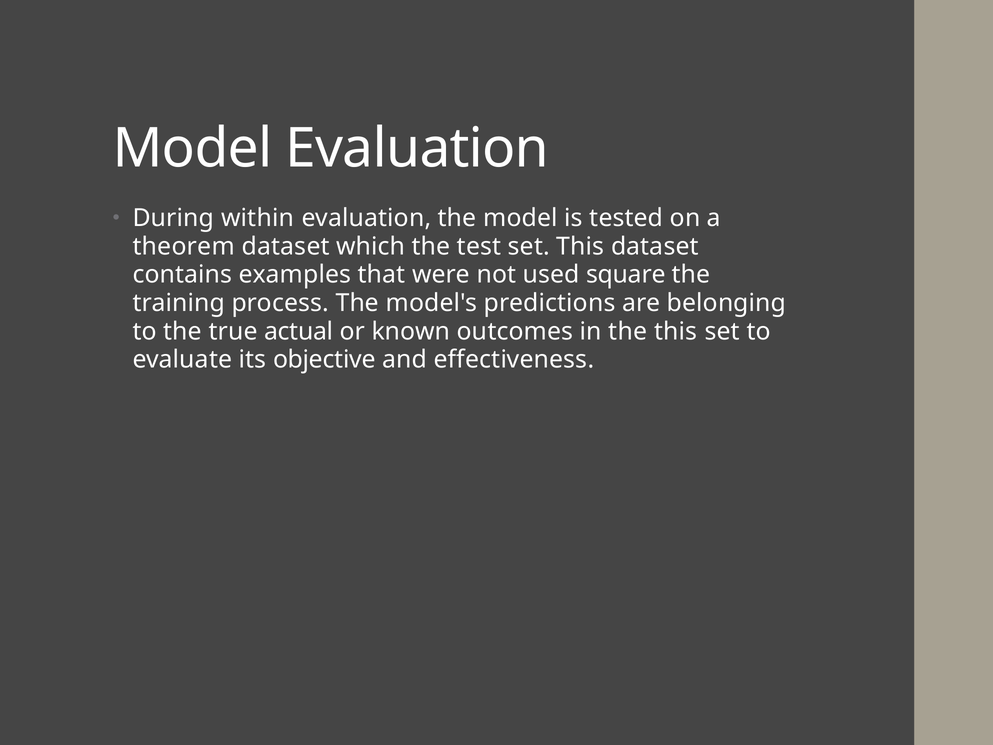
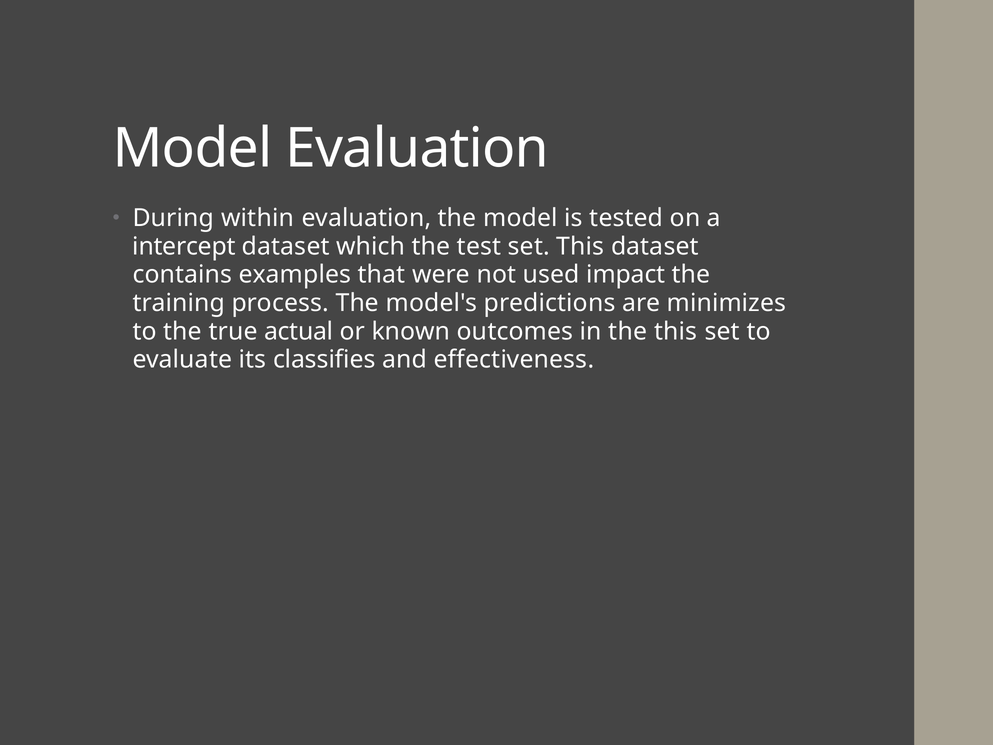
theorem: theorem -> intercept
square: square -> impact
belonging: belonging -> minimizes
objective: objective -> classifies
